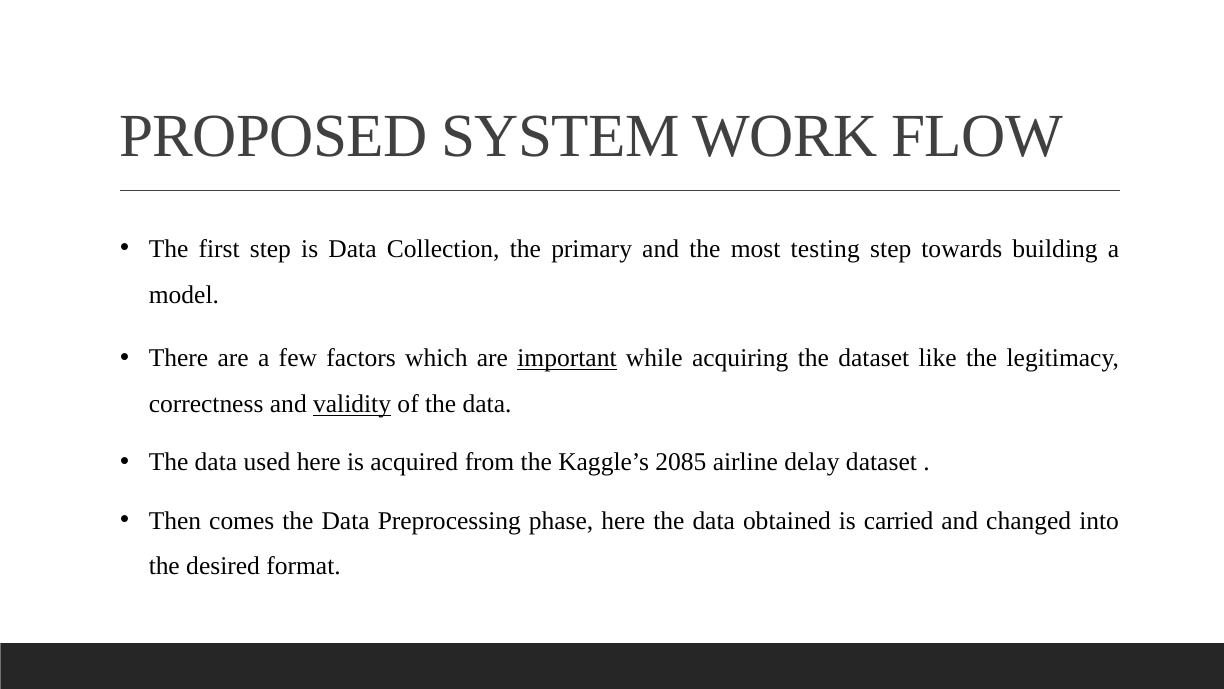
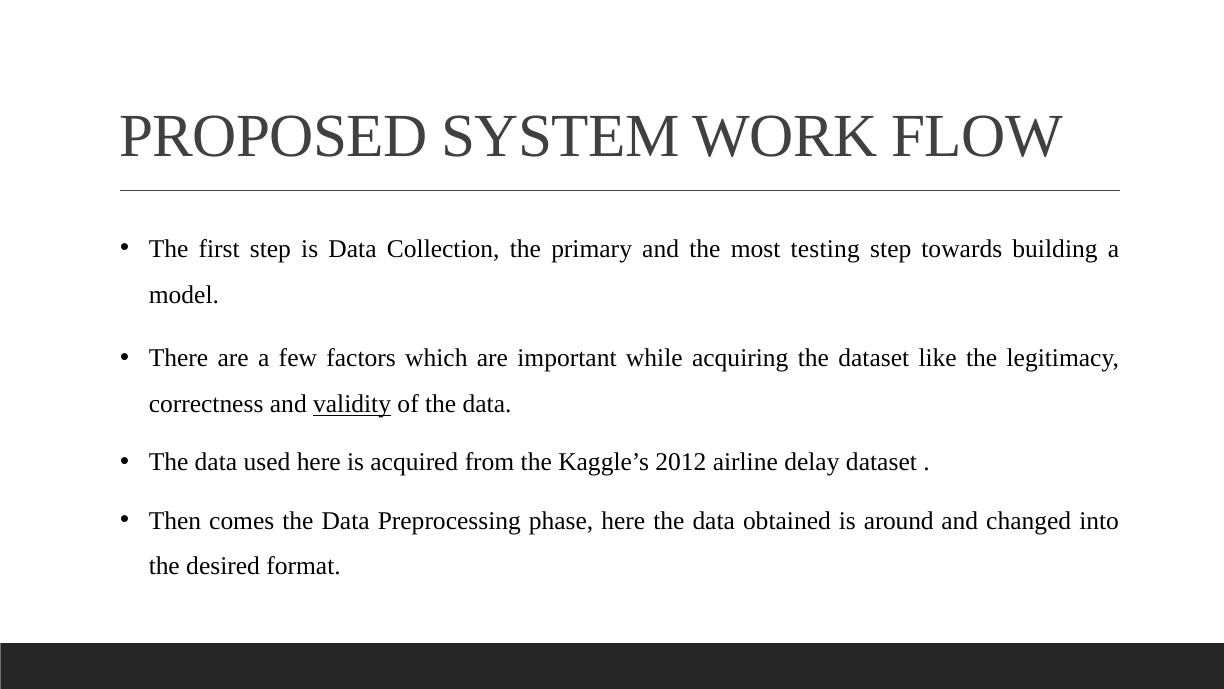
important underline: present -> none
2085: 2085 -> 2012
carried: carried -> around
